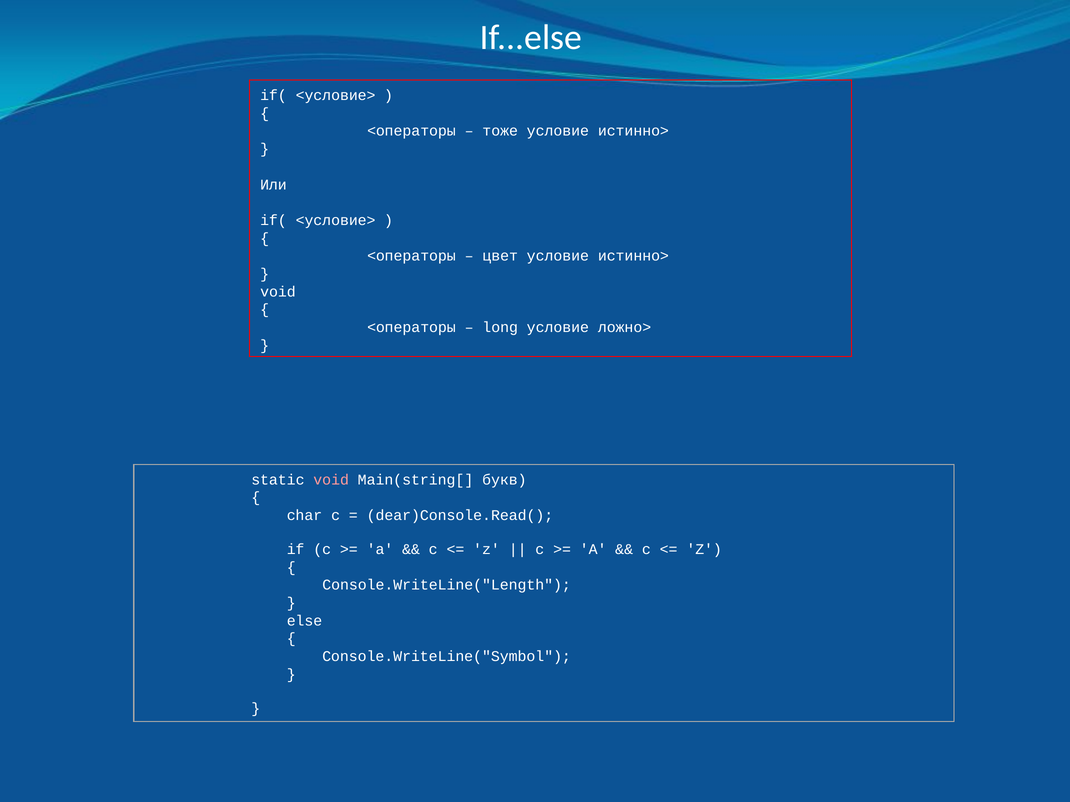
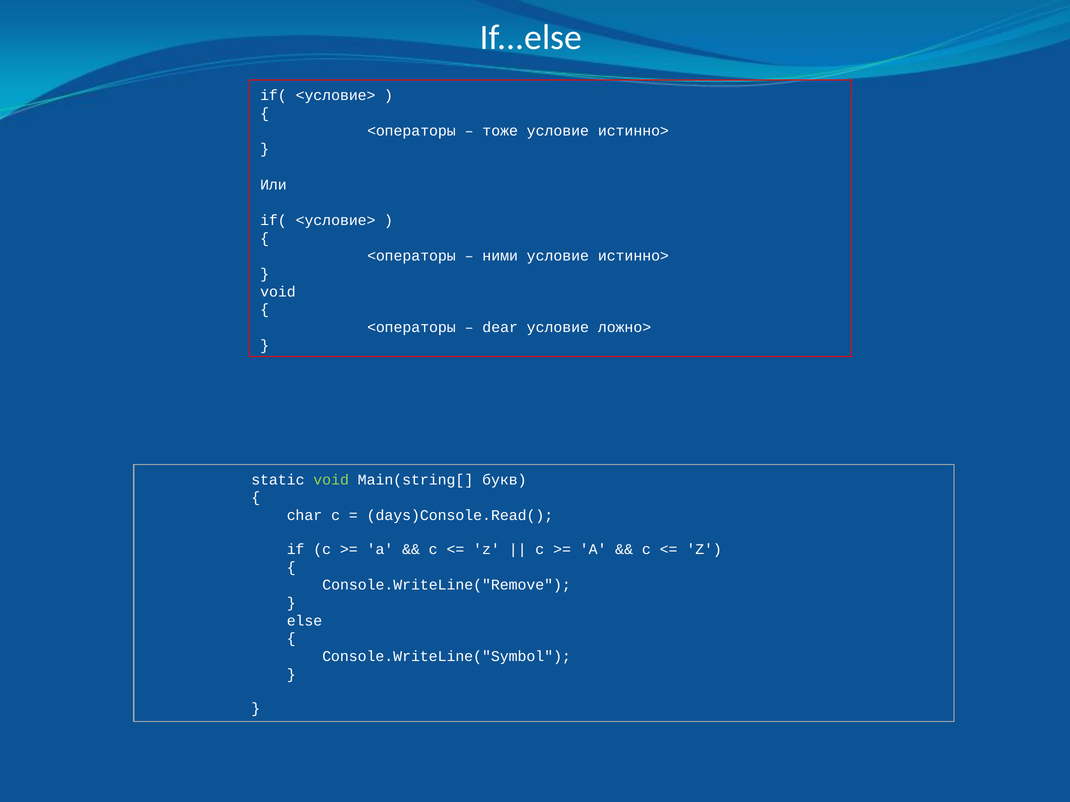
цвет: цвет -> ними
long: long -> dear
void at (331, 480) colour: pink -> light green
dear)Console.Read(: dear)Console.Read( -> days)Console.Read(
Console.WriteLine("Length: Console.WriteLine("Length -> Console.WriteLine("Remove
